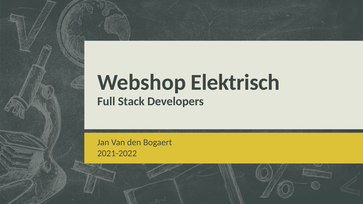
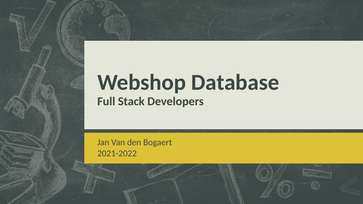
Elektrisch: Elektrisch -> Database
